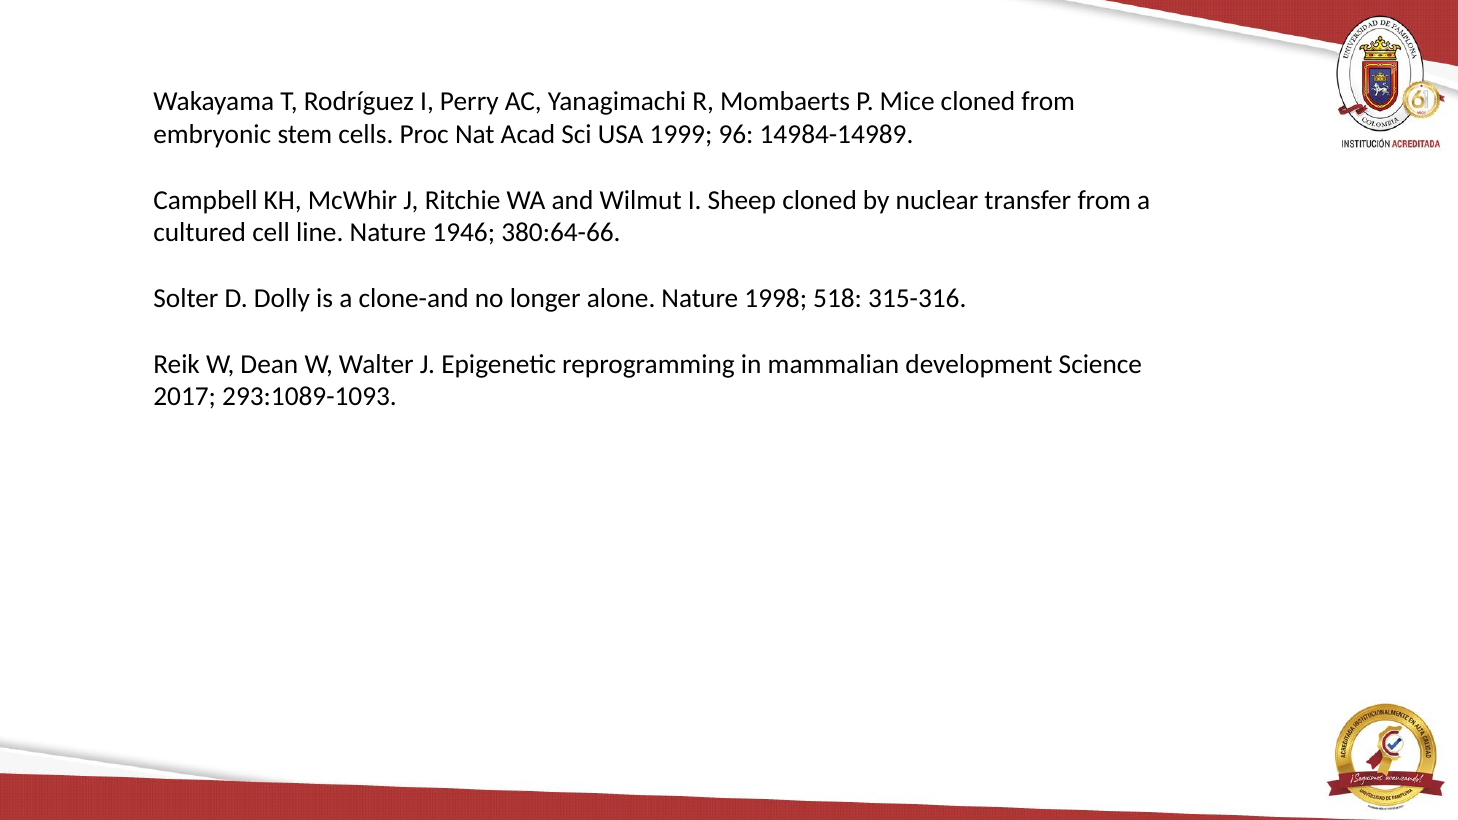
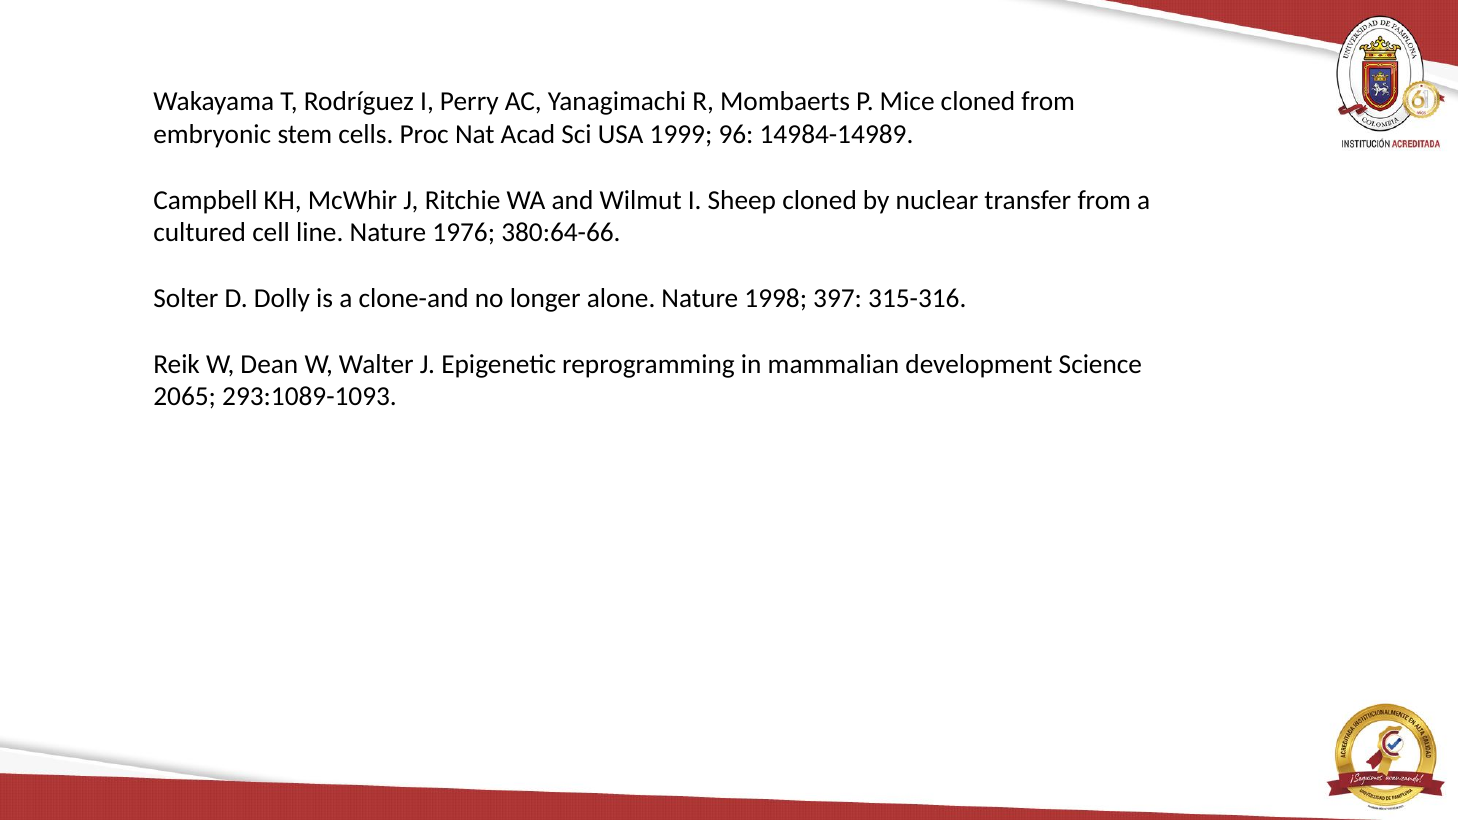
1946: 1946 -> 1976
518: 518 -> 397
2017: 2017 -> 2065
